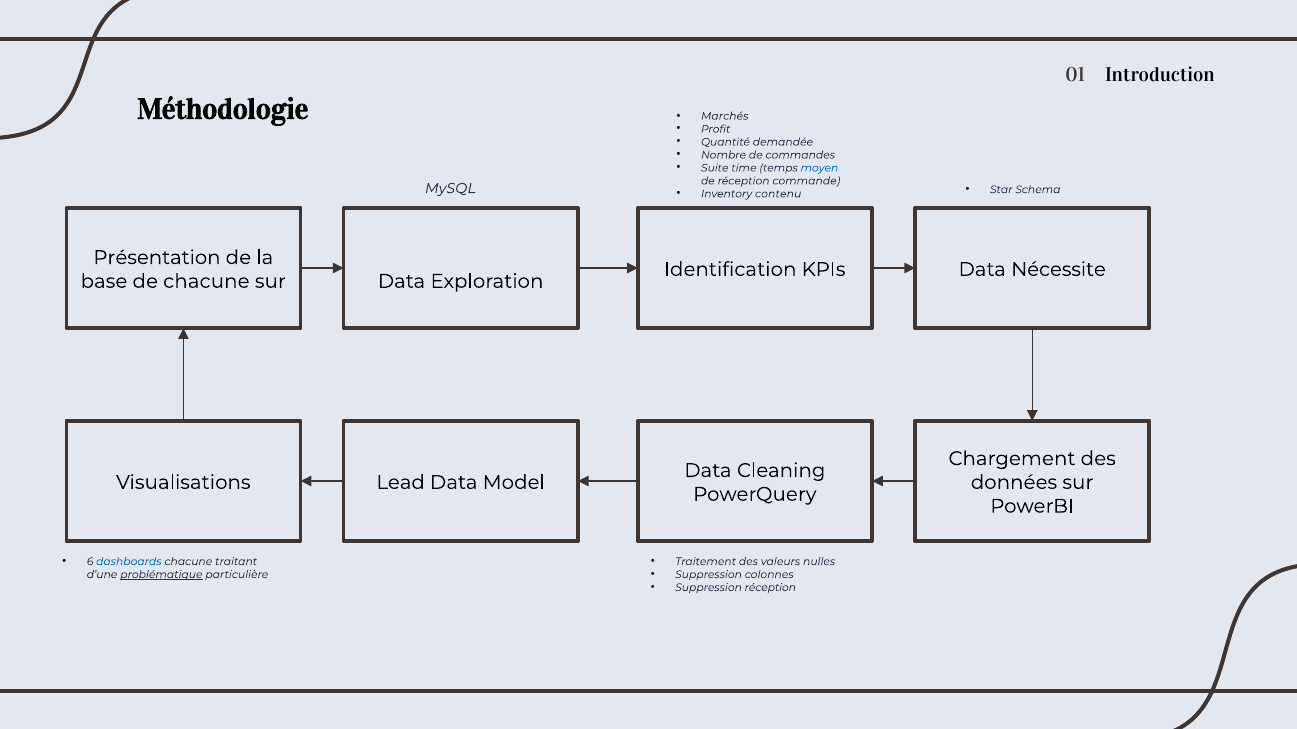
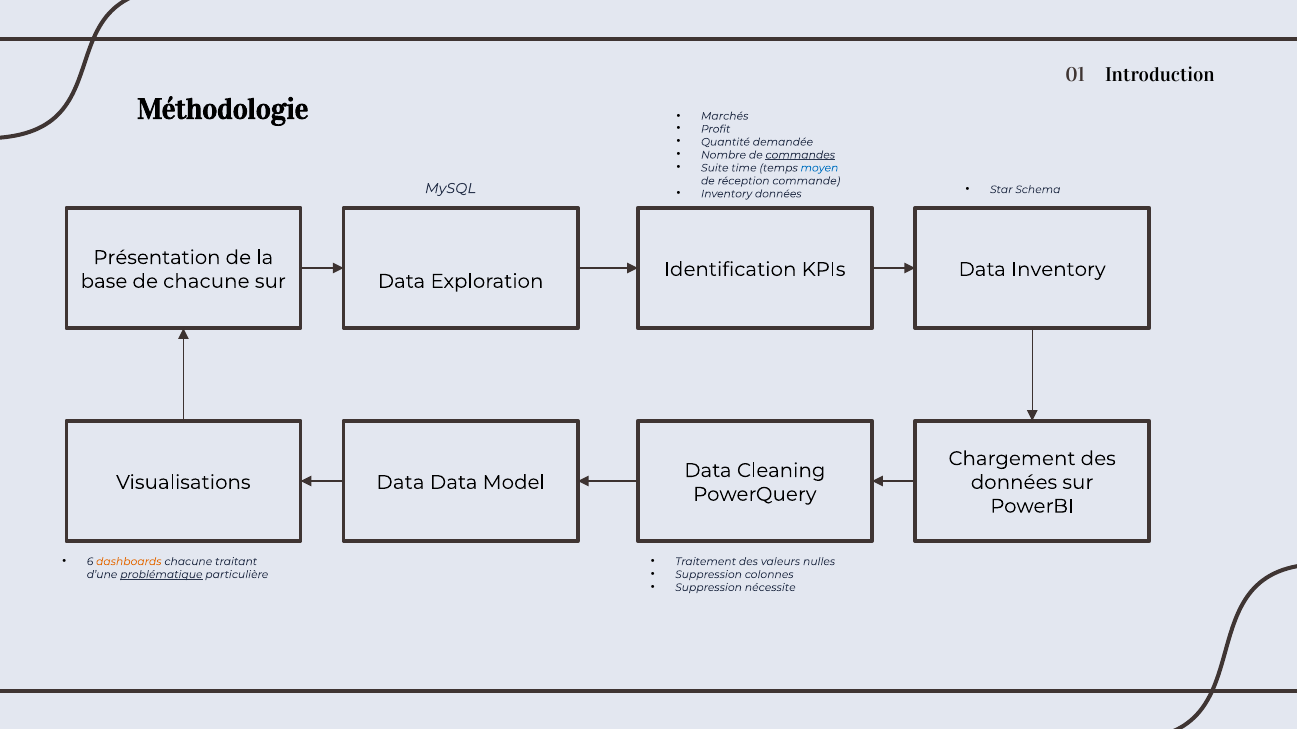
commandes underline: none -> present
Inventory contenu: contenu -> données
Data Nécessite: Nécessite -> Inventory
Lead at (401, 483): Lead -> Data
dashboards colour: blue -> orange
Suppression réception: réception -> nécessite
